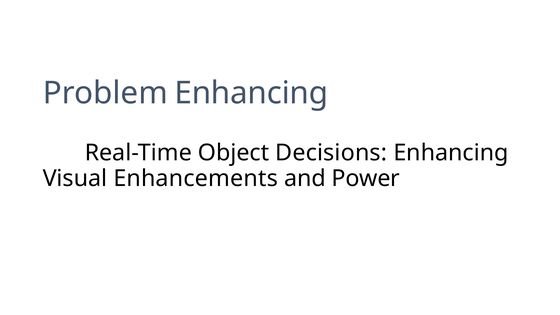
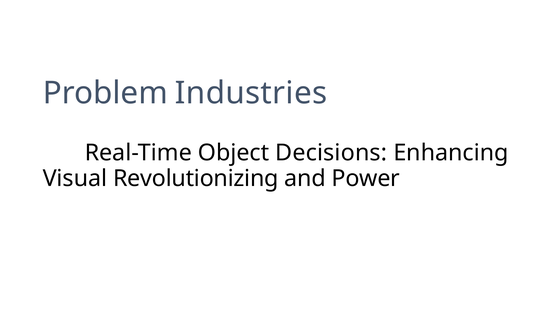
Problem Enhancing: Enhancing -> Industries
Enhancements: Enhancements -> Revolutionizing
